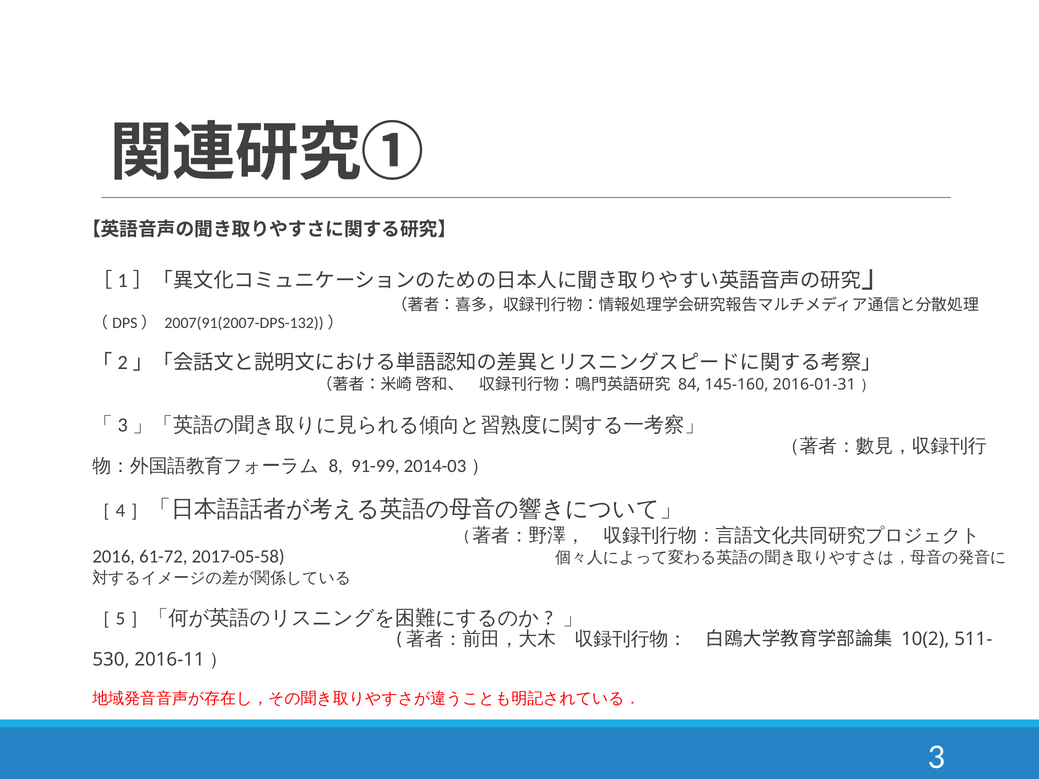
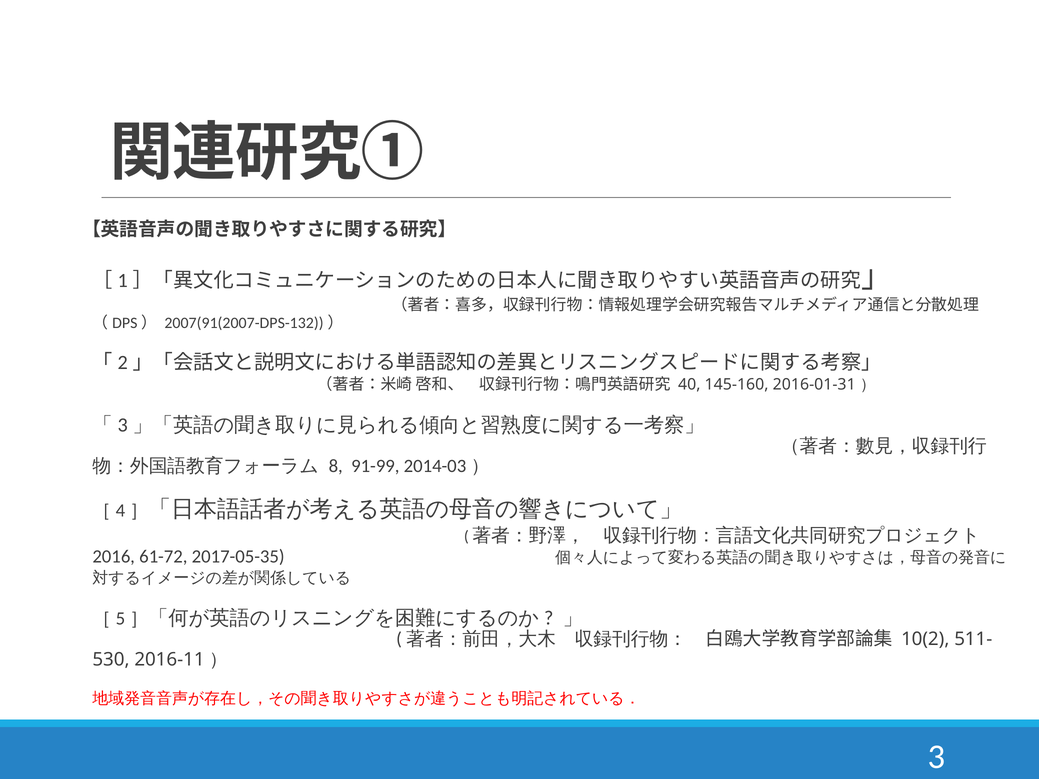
84: 84 -> 40
2017-05-58: 2017-05-58 -> 2017-05-35
